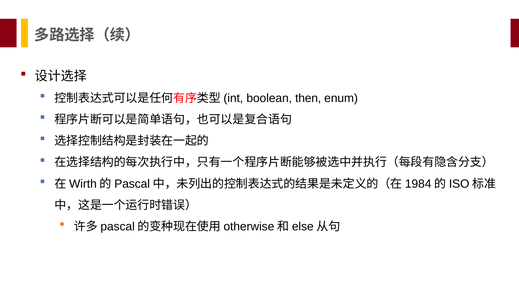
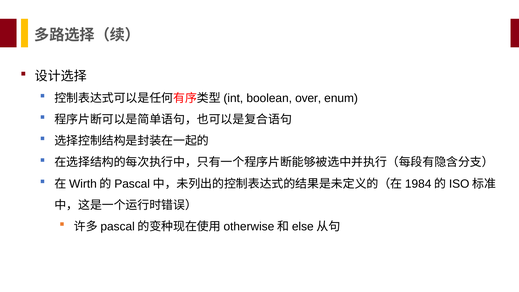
then: then -> over
